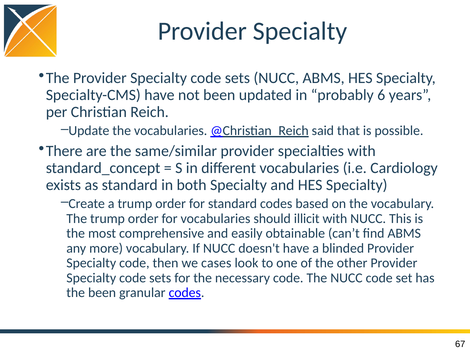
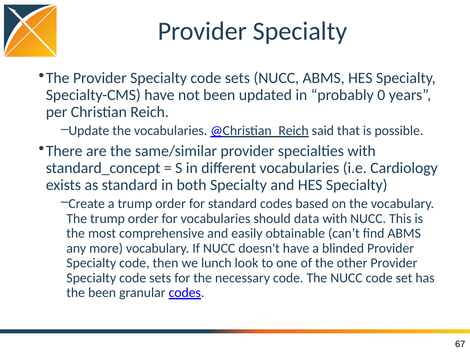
6: 6 -> 0
illicit: illicit -> data
cases: cases -> lunch
